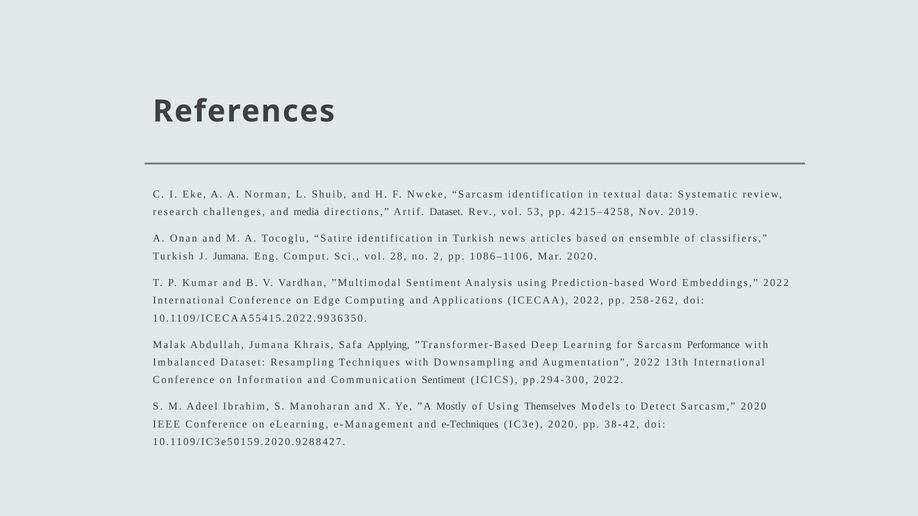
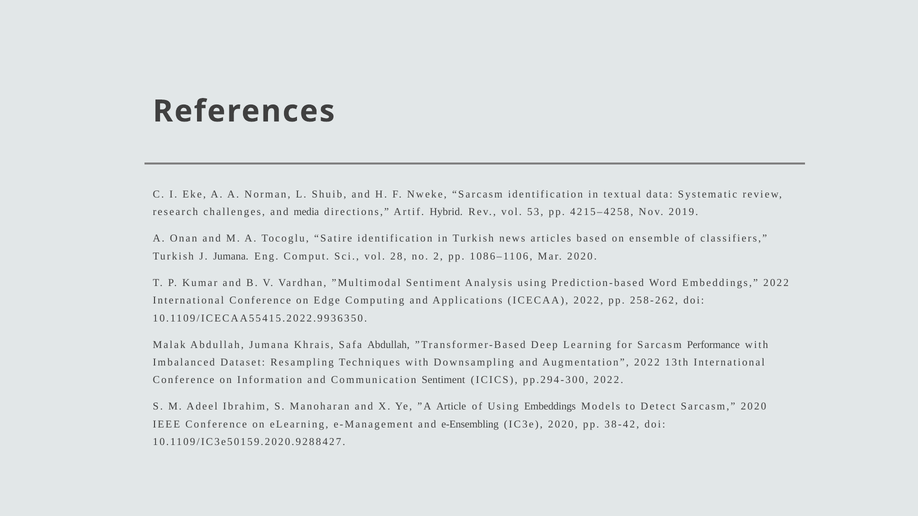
Artif Dataset: Dataset -> Hybrid
Safa Applying: Applying -> Abdullah
Mostly: Mostly -> Article
Using Themselves: Themselves -> Embeddings
e-Techniques: e-Techniques -> e-Ensembling
